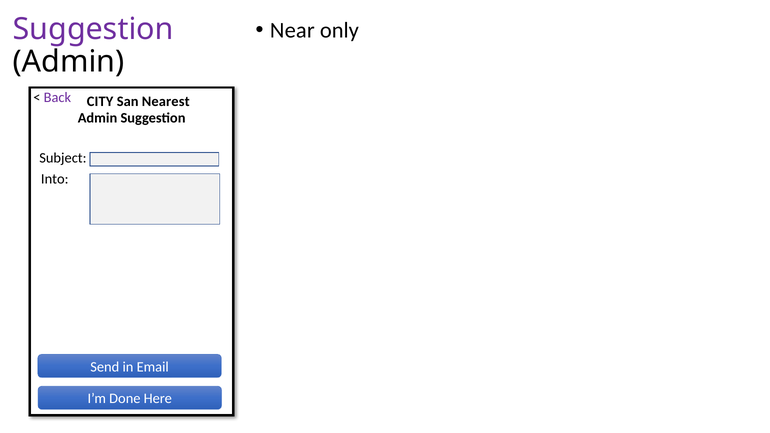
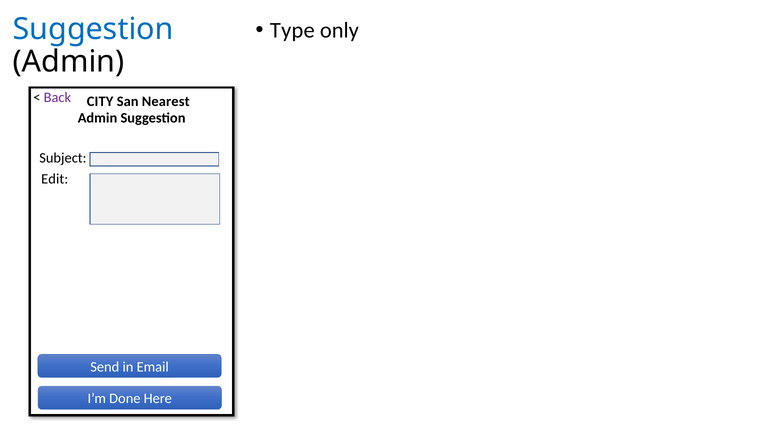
Near: Near -> Type
Suggestion at (93, 29) colour: purple -> blue
Into: Into -> Edit
